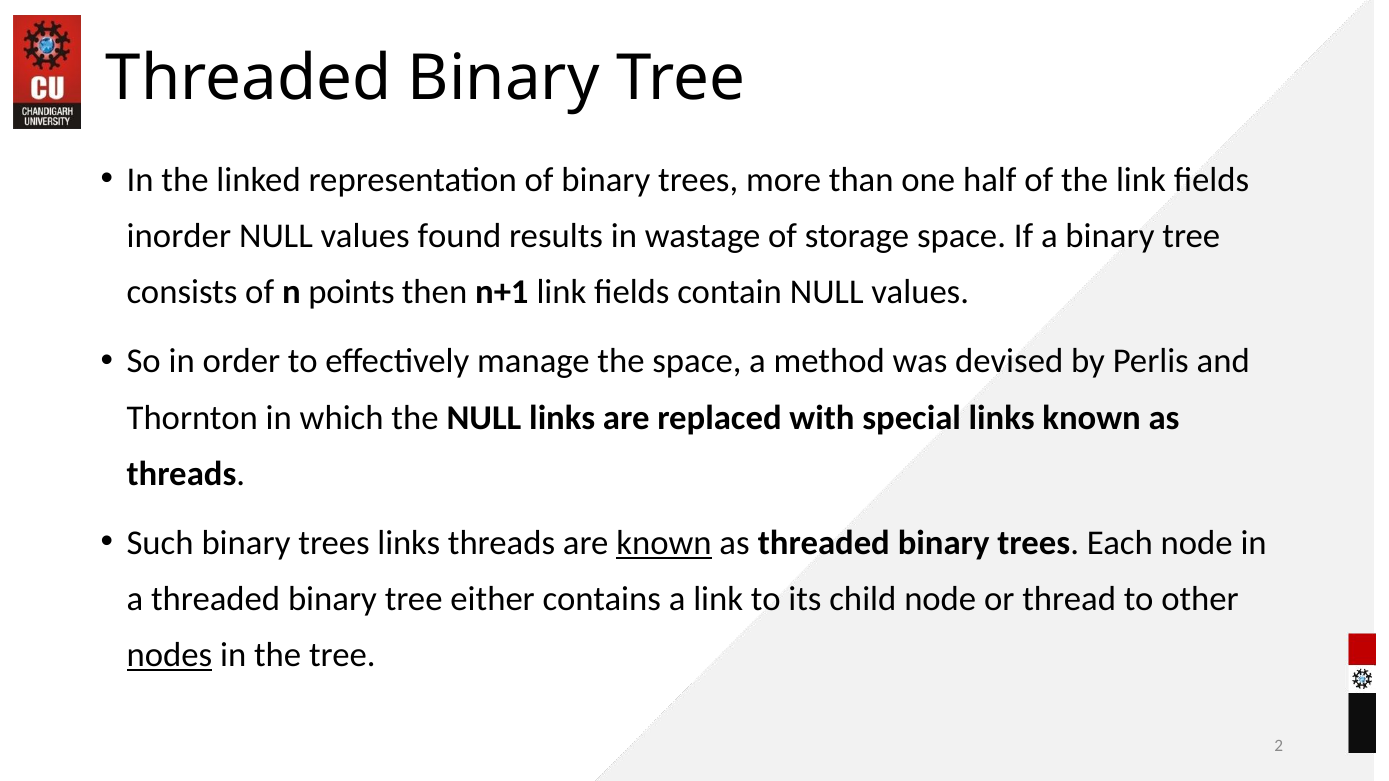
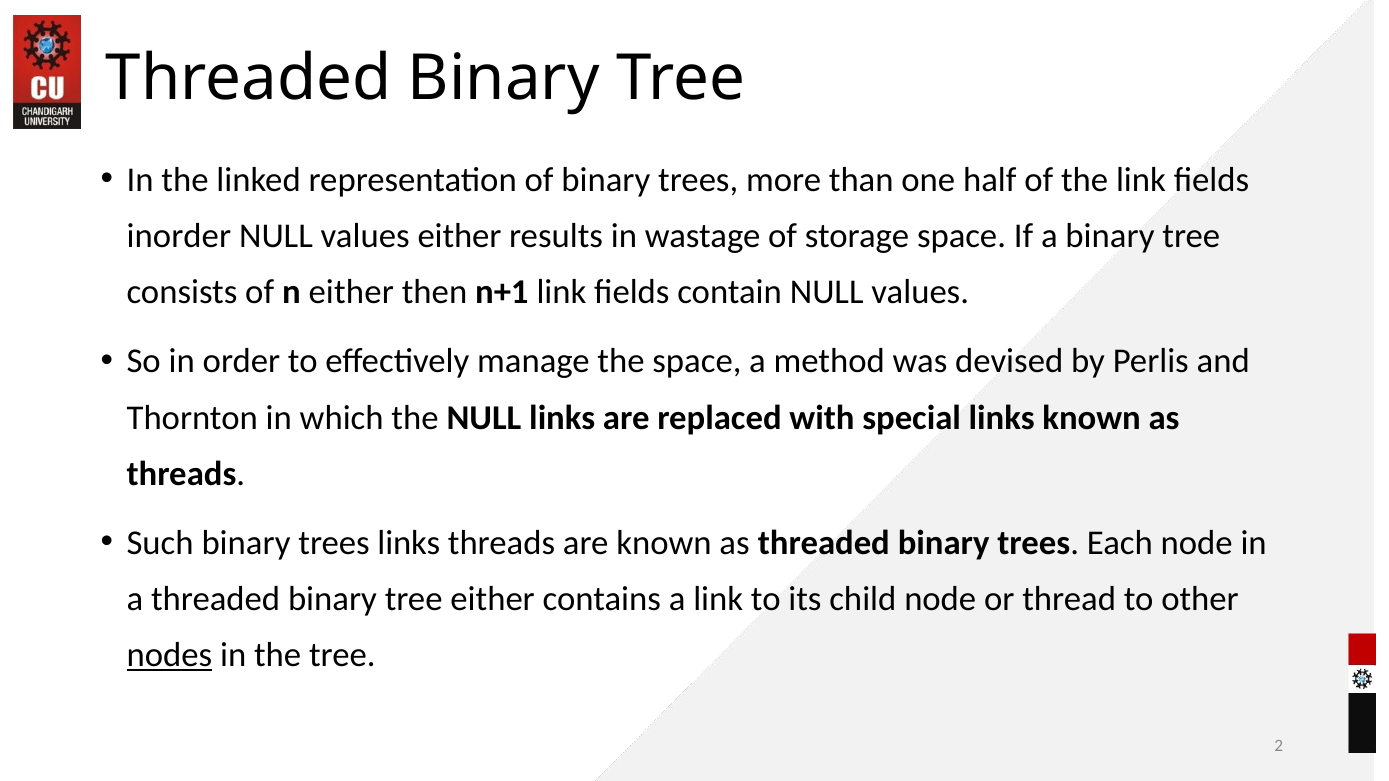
values found: found -> either
n points: points -> either
known at (664, 543) underline: present -> none
